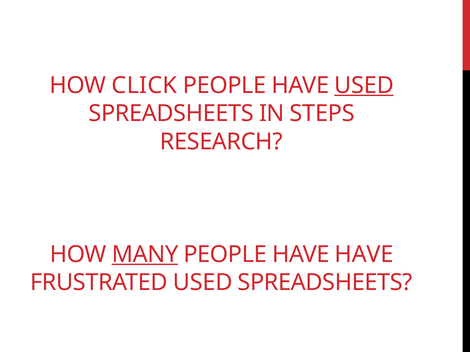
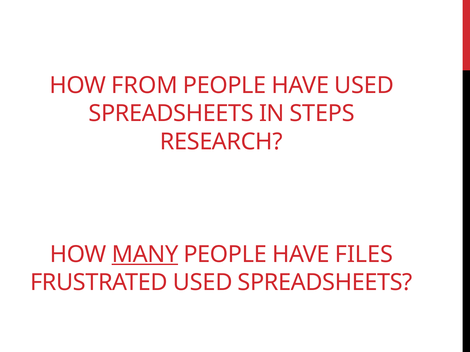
CLICK: CLICK -> FROM
USED at (364, 85) underline: present -> none
HAVE HAVE: HAVE -> FILES
